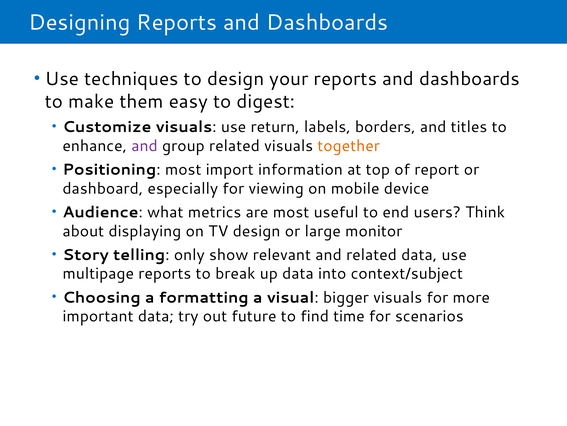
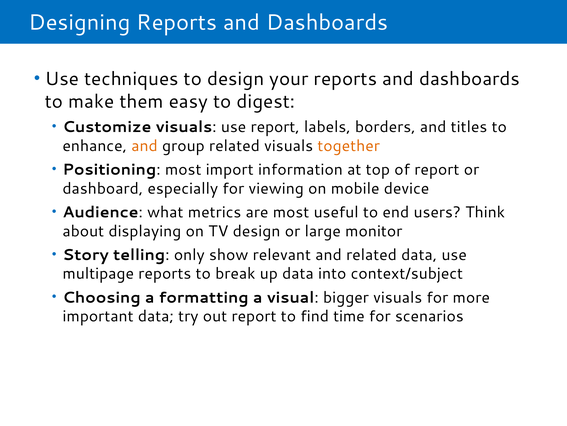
use return: return -> report
and at (144, 146) colour: purple -> orange
out future: future -> report
